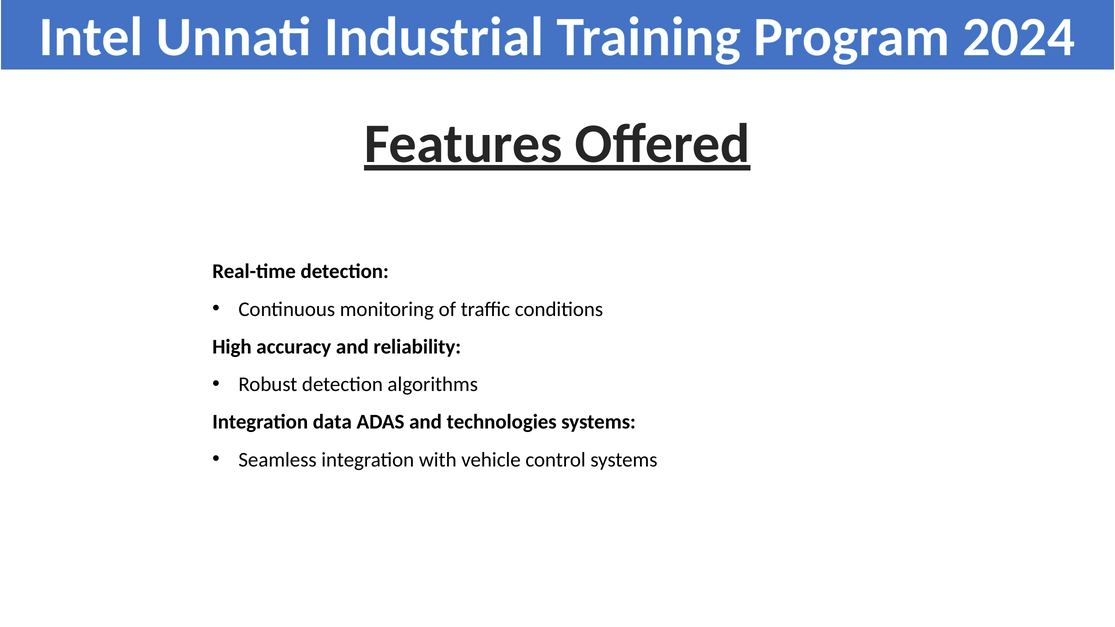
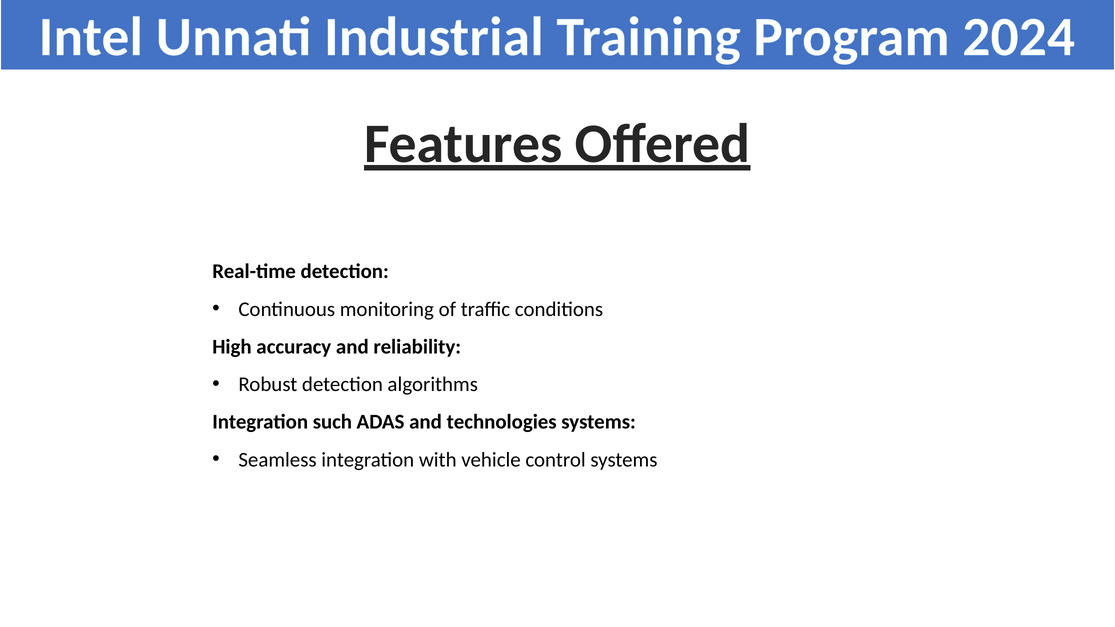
data: data -> such
